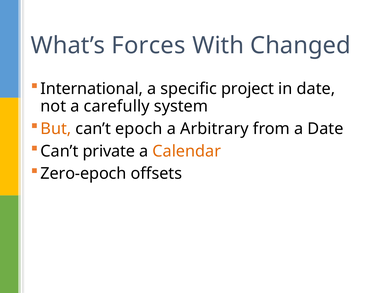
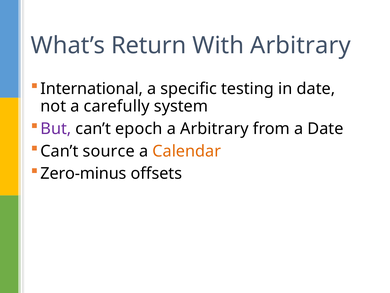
Forces: Forces -> Return
With Changed: Changed -> Arbitrary
project: project -> testing
But colour: orange -> purple
private: private -> source
Zero-epoch: Zero-epoch -> Zero-minus
